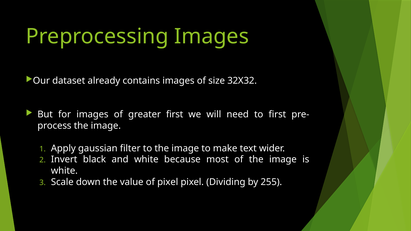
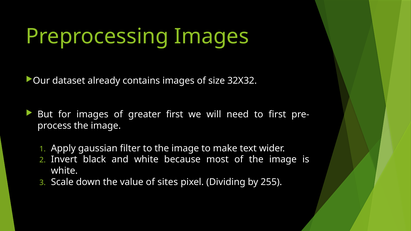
of pixel: pixel -> sites
